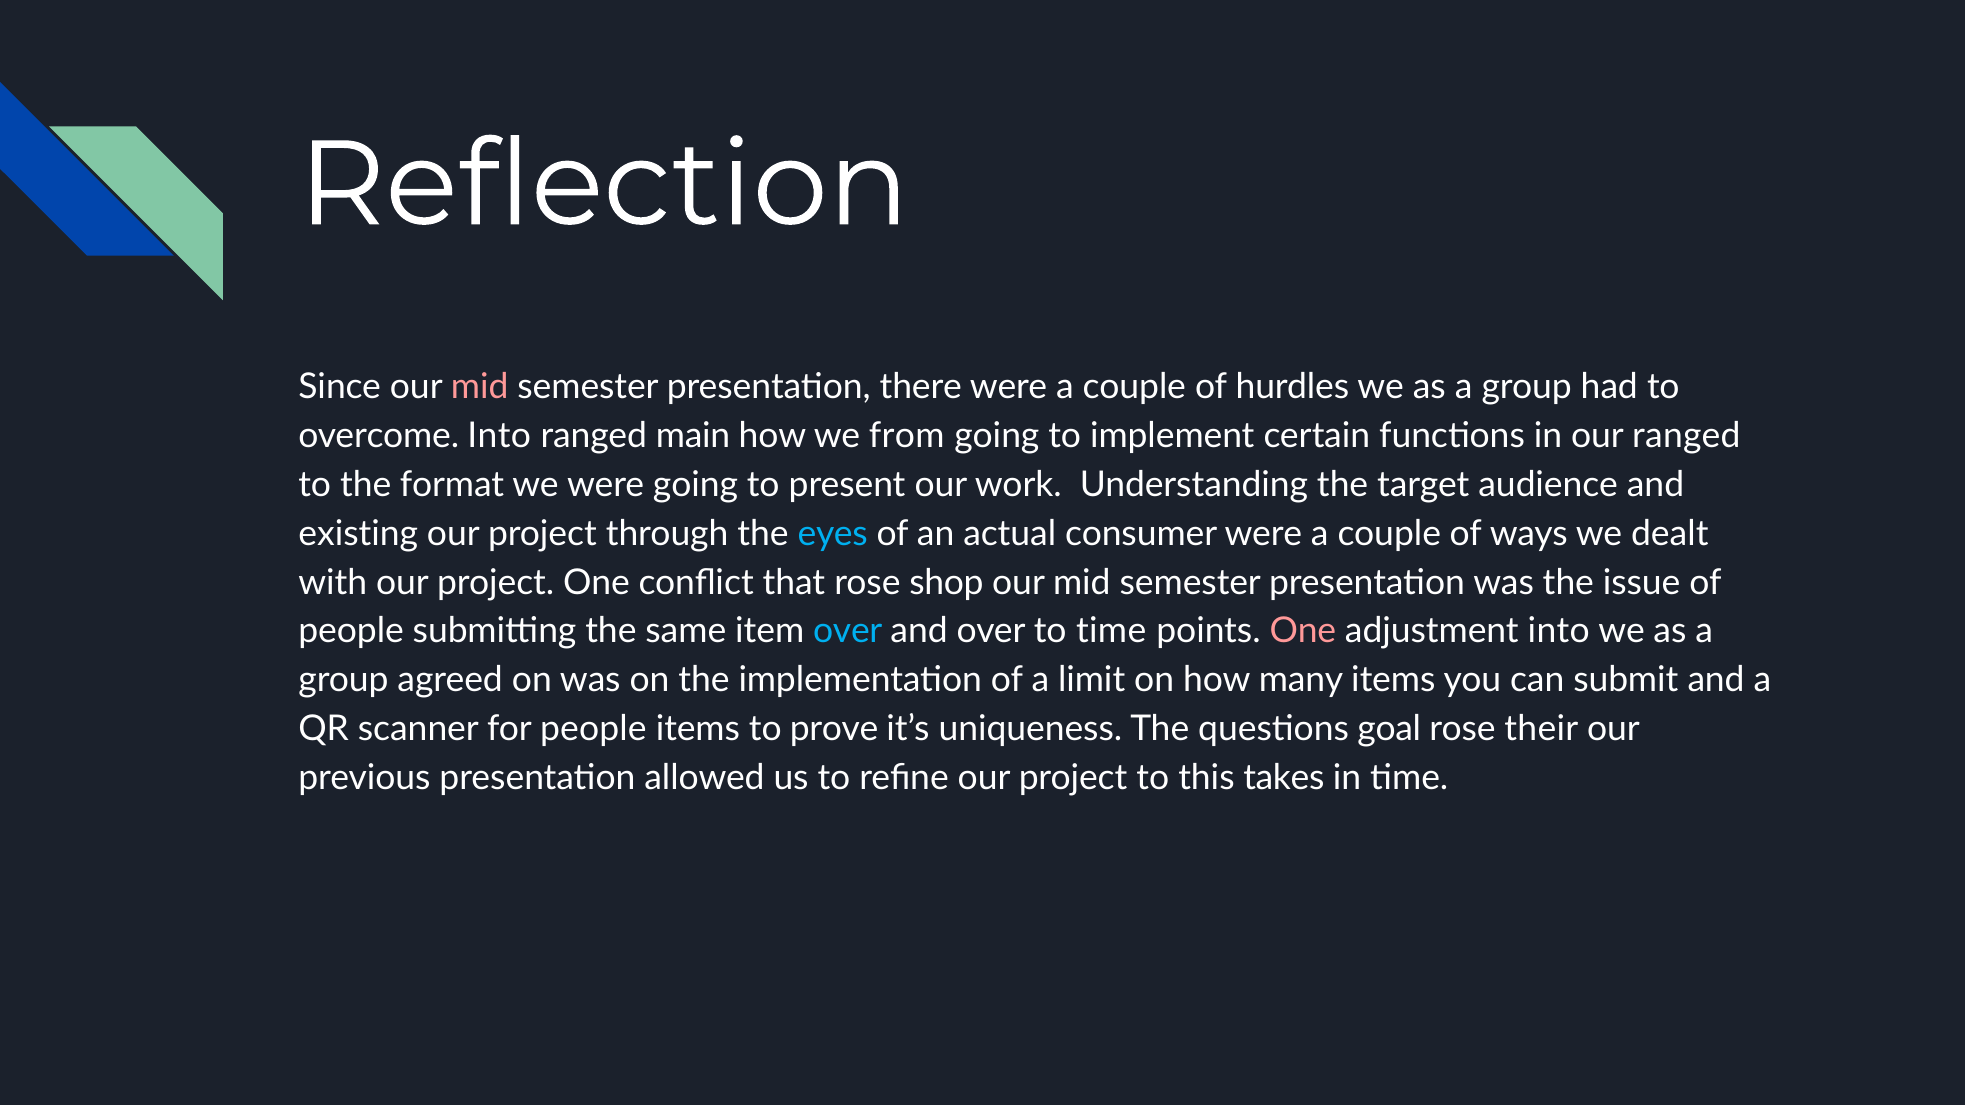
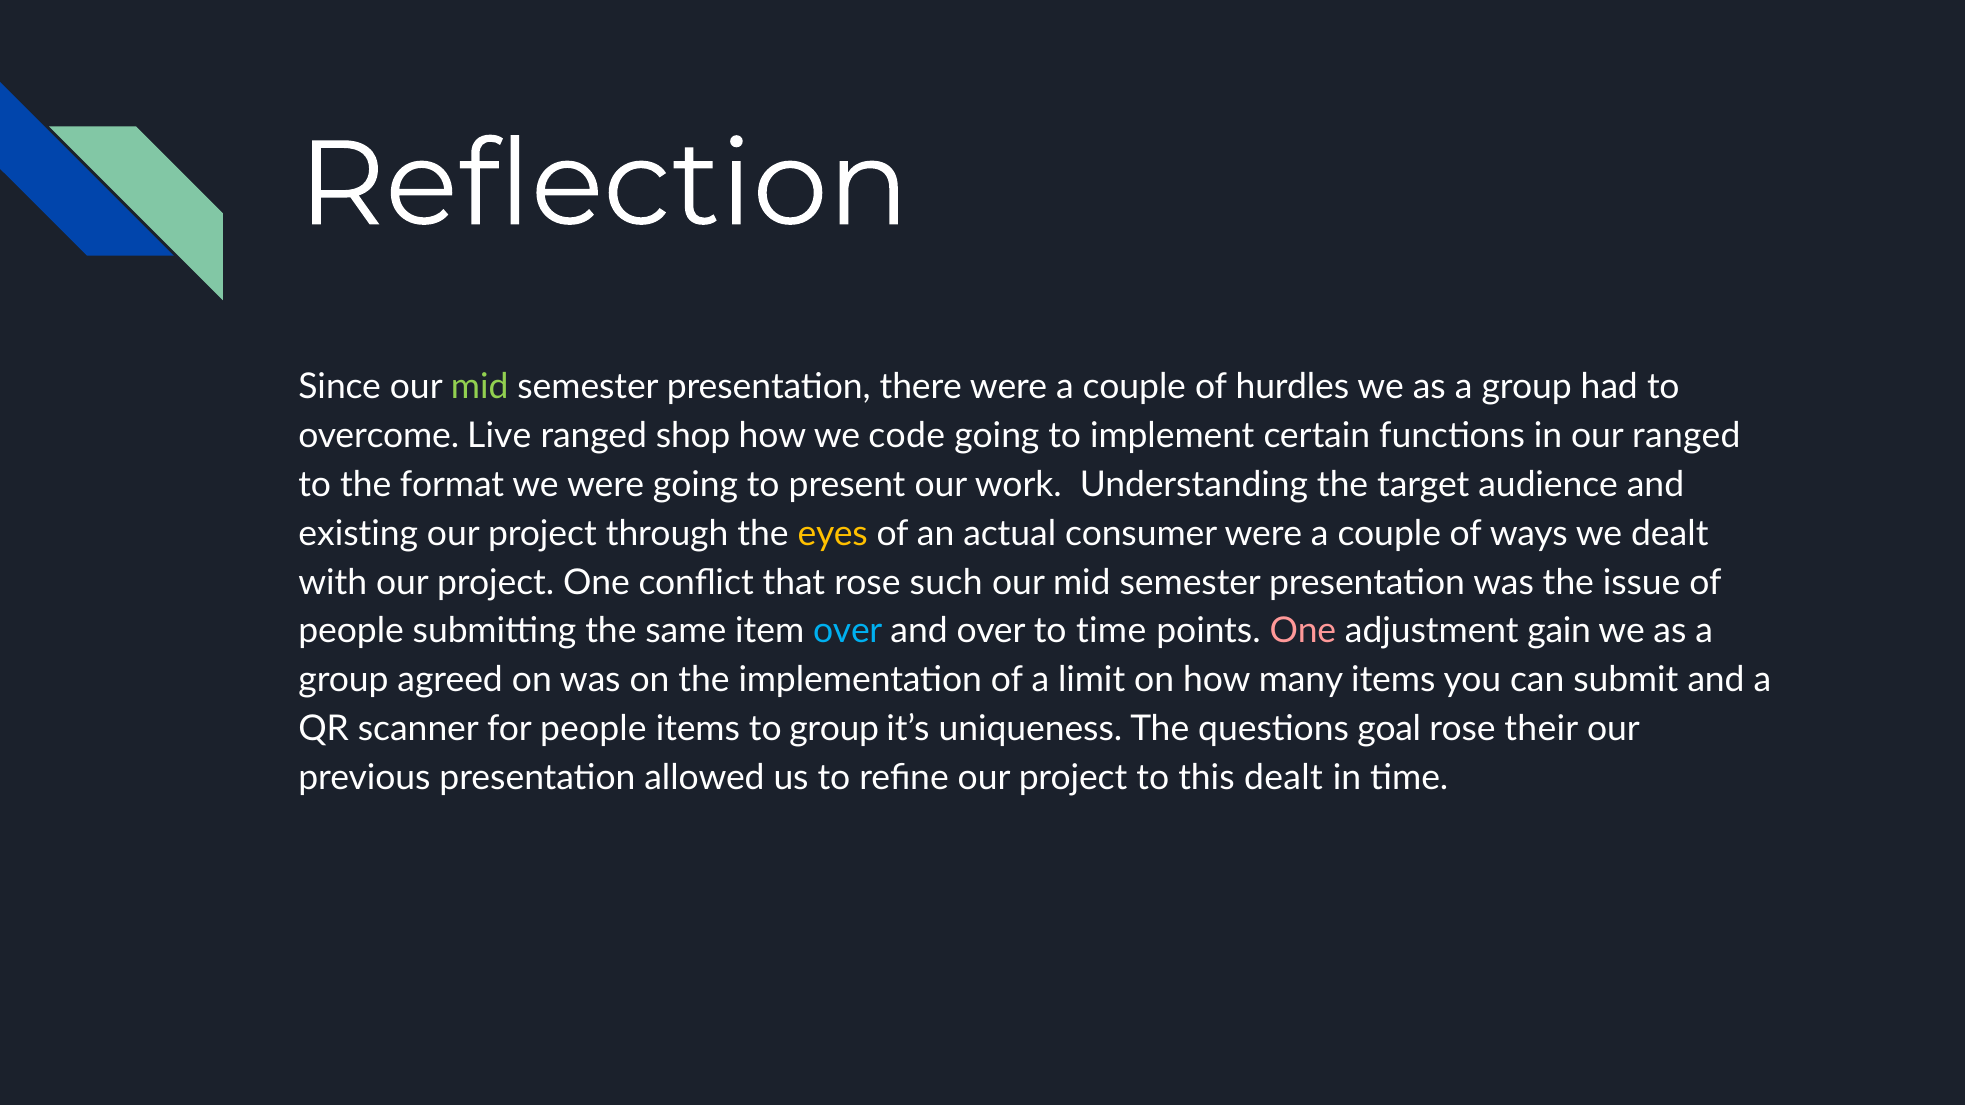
mid at (480, 387) colour: pink -> light green
overcome Into: Into -> Live
main: main -> shop
from: from -> code
eyes colour: light blue -> yellow
shop: shop -> such
adjustment into: into -> gain
to prove: prove -> group
this takes: takes -> dealt
